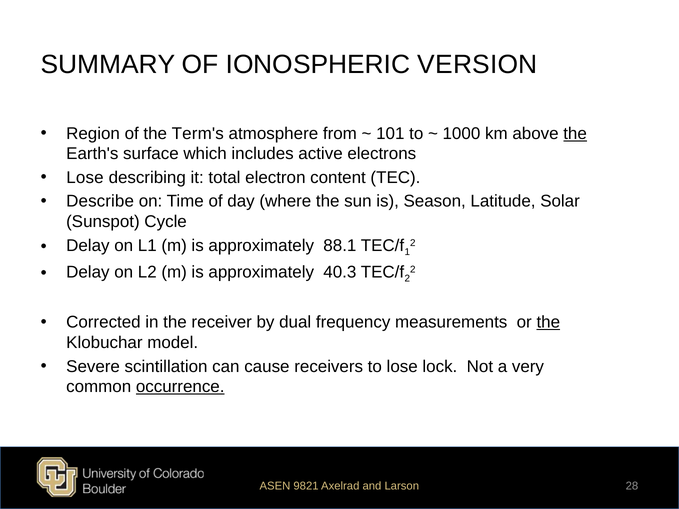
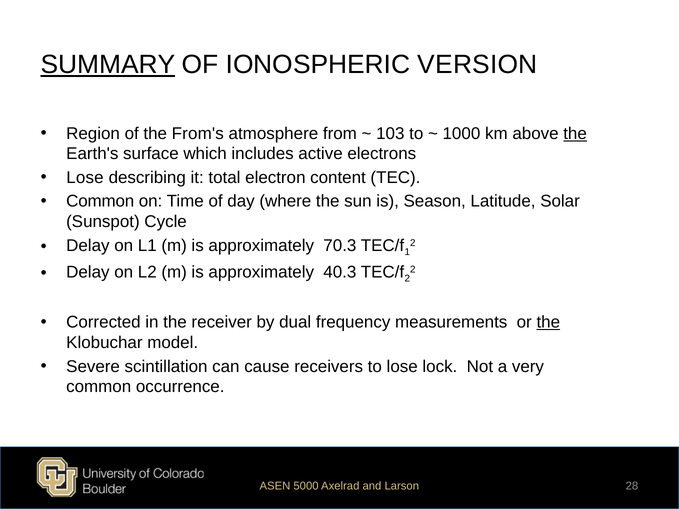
SUMMARY underline: none -> present
Term's: Term's -> From's
101: 101 -> 103
Describe at (100, 201): Describe -> Common
88.1: 88.1 -> 70.3
occurrence underline: present -> none
9821: 9821 -> 5000
